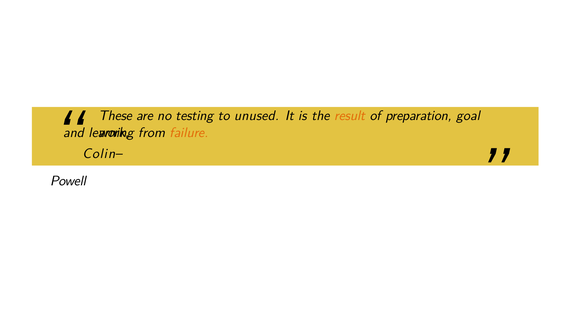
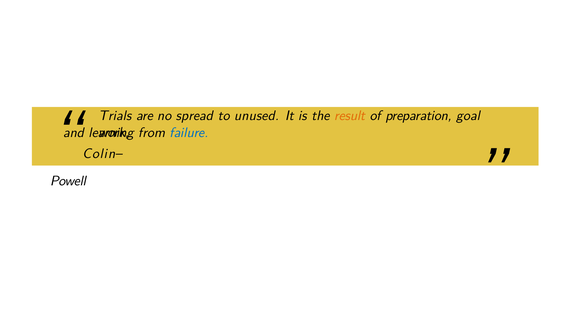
These: These -> Trials
testing: testing -> spread
failure colour: orange -> blue
